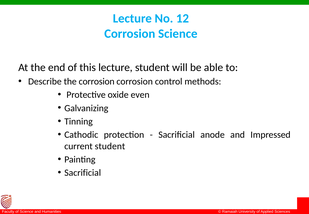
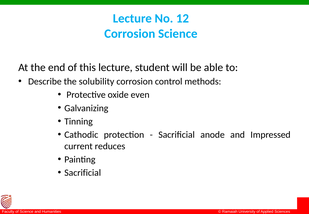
the corrosion: corrosion -> solubility
current student: student -> reduces
